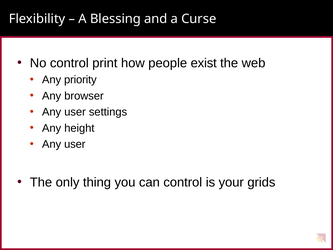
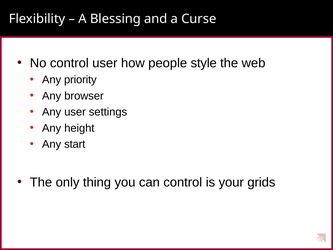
control print: print -> user
exist: exist -> style
user at (75, 144): user -> start
